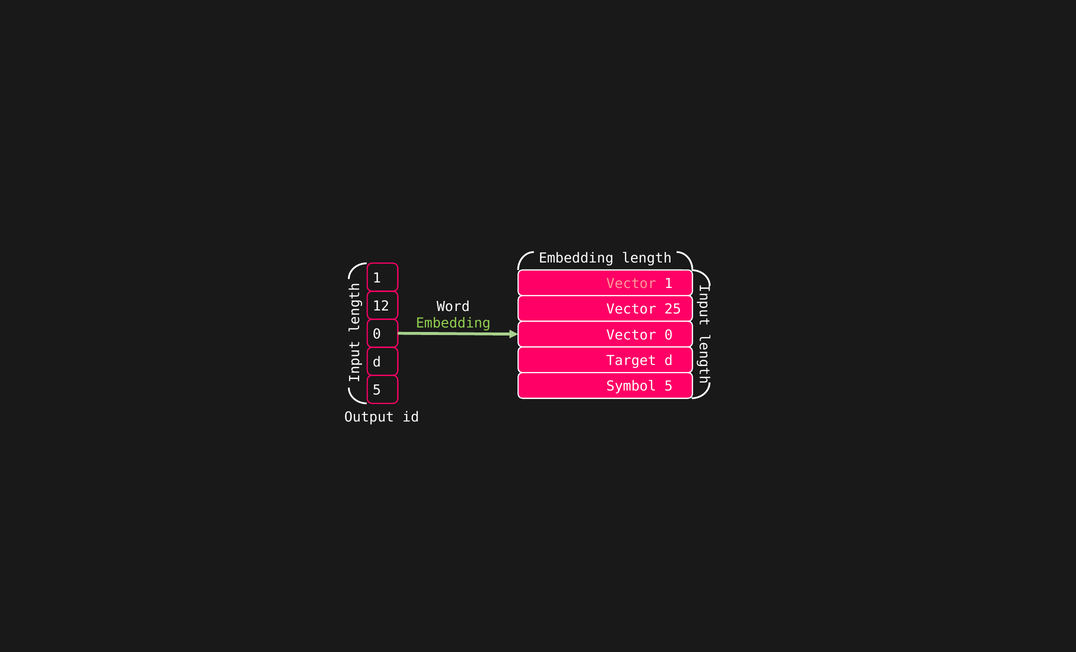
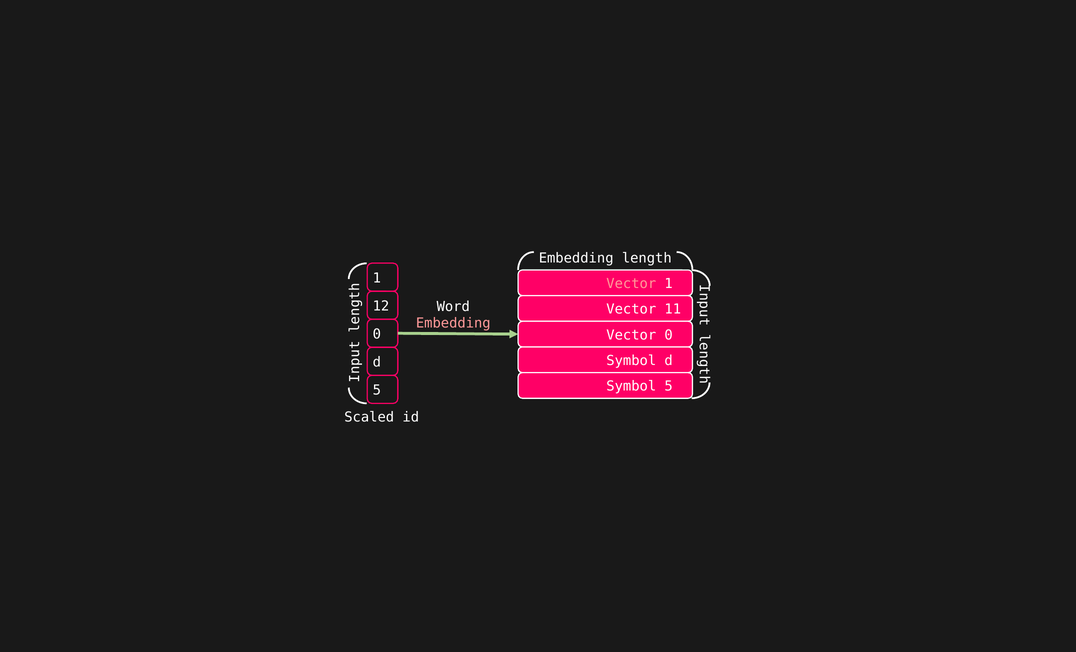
25: 25 -> 11
Embedding at (453, 323) colour: light green -> pink
Target at (631, 361): Target -> Symbol
Output: Output -> Scaled
